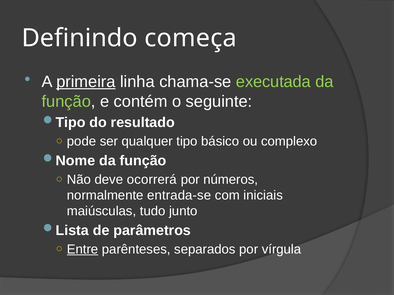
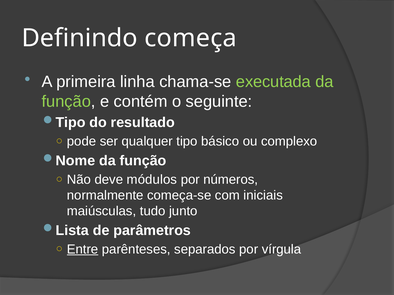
primeira underline: present -> none
ocorrerá: ocorrerá -> módulos
entrada-se: entrada-se -> começa-se
